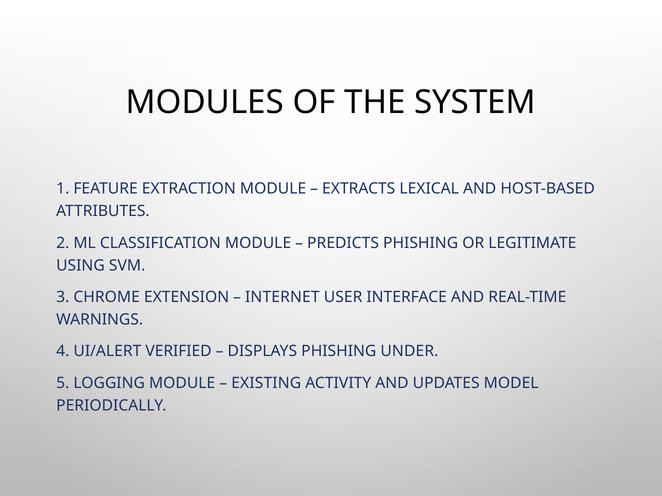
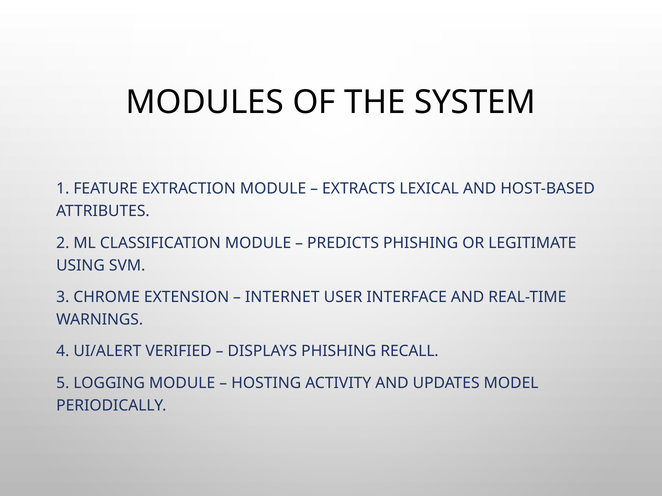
UNDER: UNDER -> RECALL
EXISTING: EXISTING -> HOSTING
